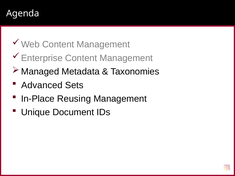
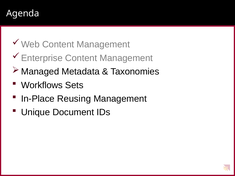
Advanced: Advanced -> Workflows
